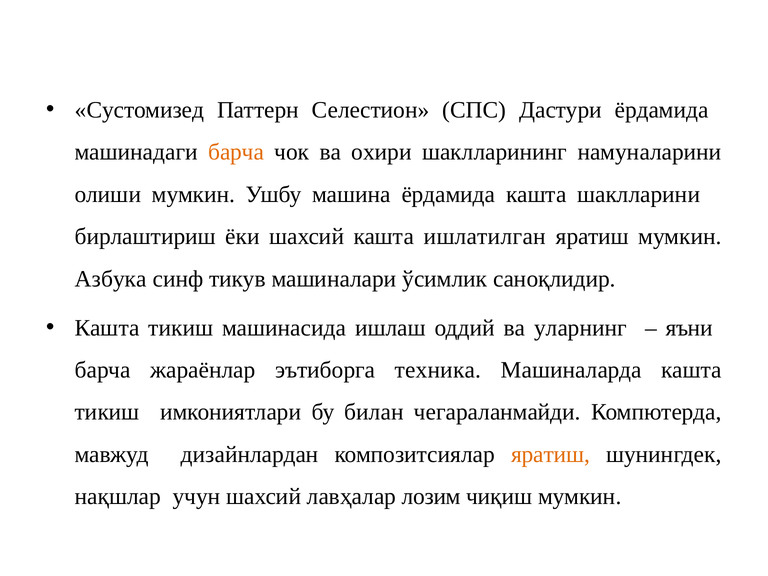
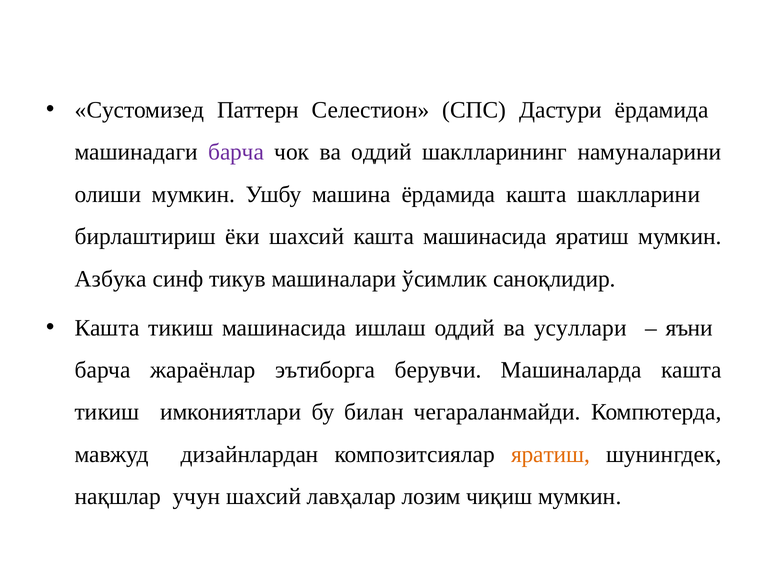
барча at (236, 152) colour: orange -> purple
ва охири: охири -> оддий
кашта ишлатилган: ишлатилган -> машинасида
уларнинг: уларнинг -> усуллари
техника: техника -> берувчи
